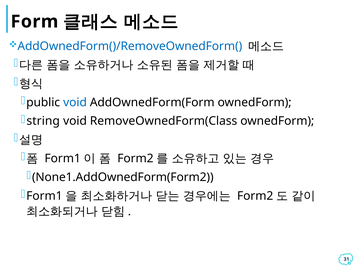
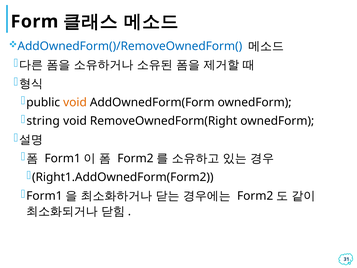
void at (75, 102) colour: blue -> orange
RemoveOwnedForm(Class: RemoveOwnedForm(Class -> RemoveOwnedForm(Right
None1.AddOwnedForm(Form2: None1.AddOwnedForm(Form2 -> Right1.AddOwnedForm(Form2
